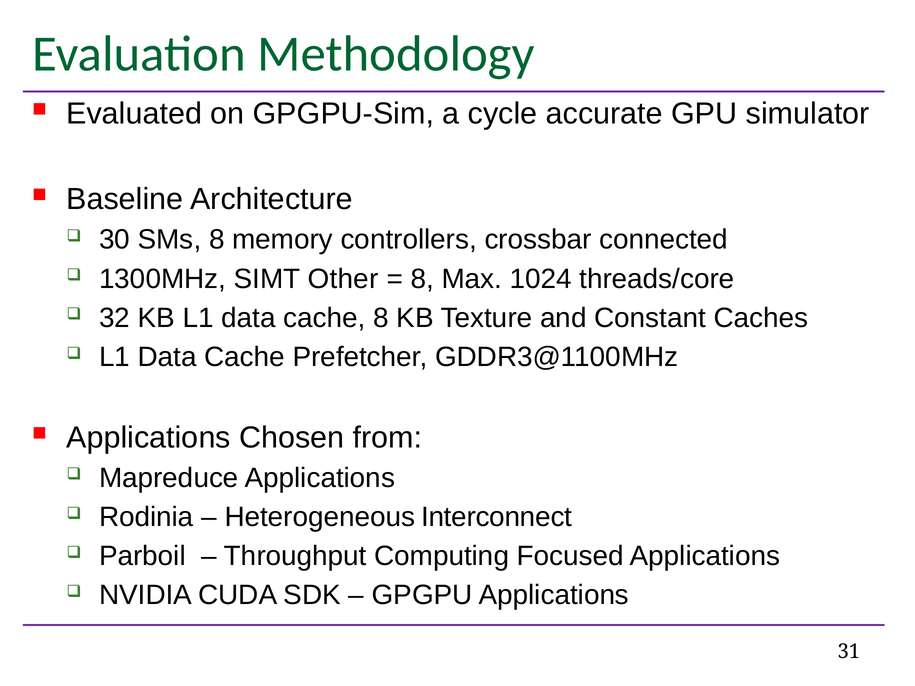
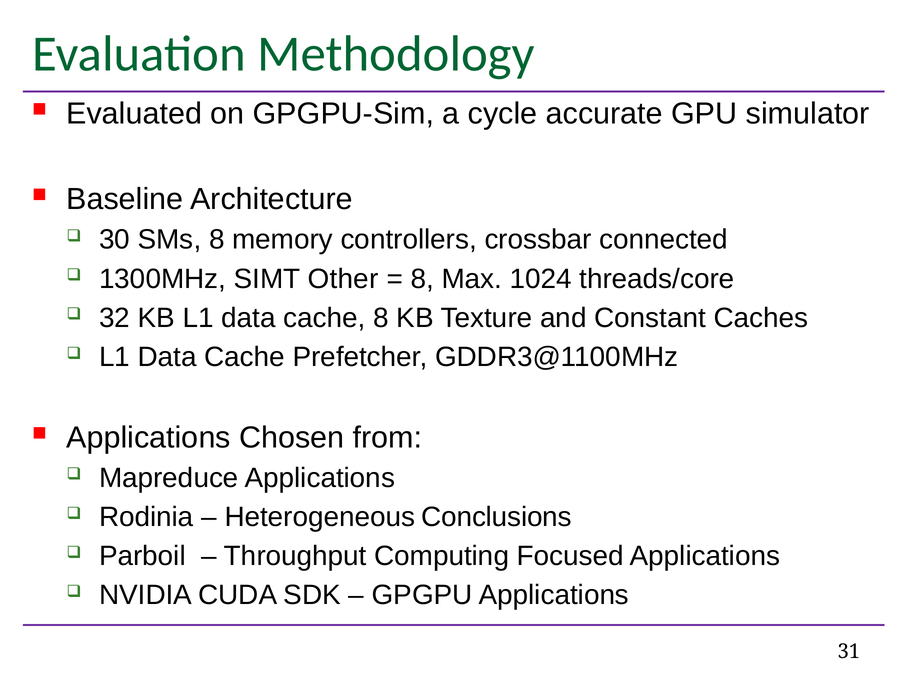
Interconnect: Interconnect -> Conclusions
